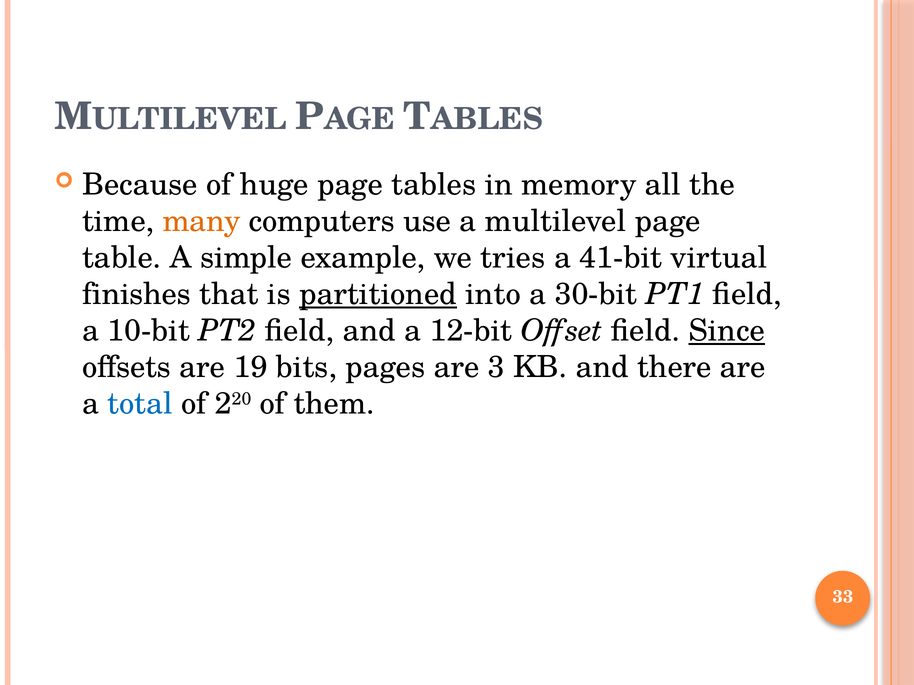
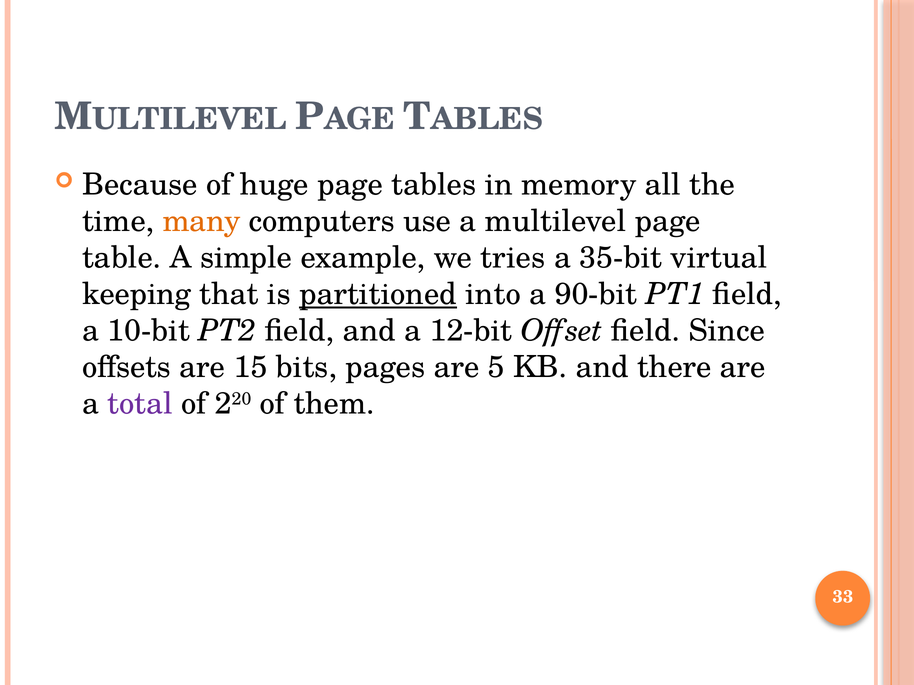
41-bit: 41-bit -> 35-bit
finishes: finishes -> keeping
30-bit: 30-bit -> 90-bit
Since underline: present -> none
19: 19 -> 15
3: 3 -> 5
total colour: blue -> purple
